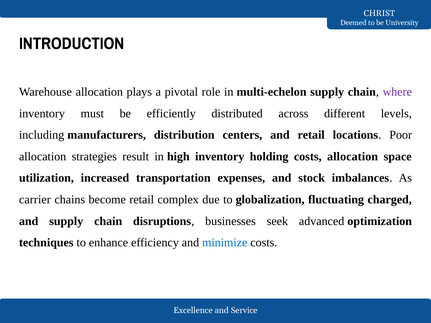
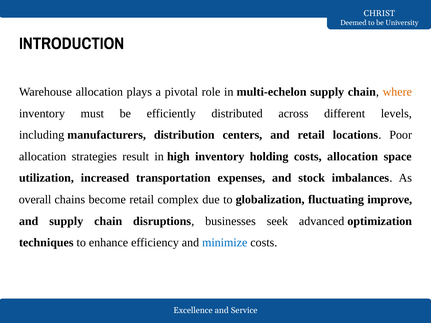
where colour: purple -> orange
carrier: carrier -> overall
charged: charged -> improve
